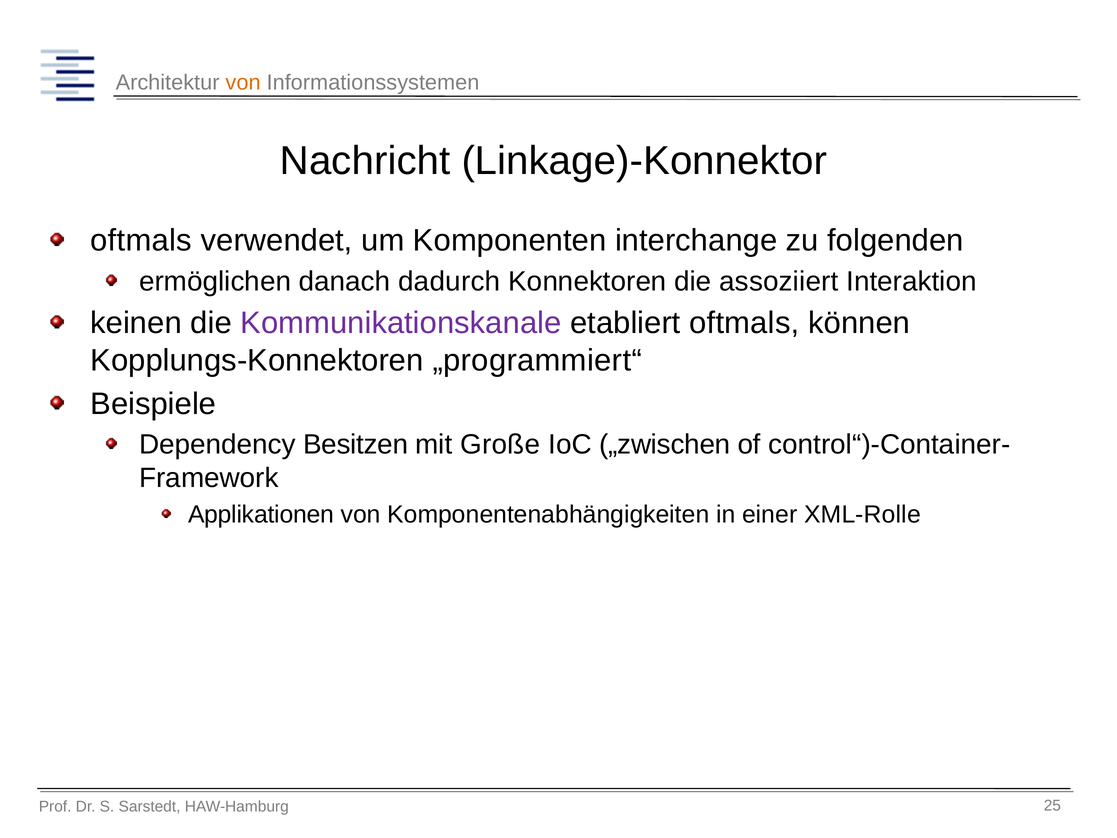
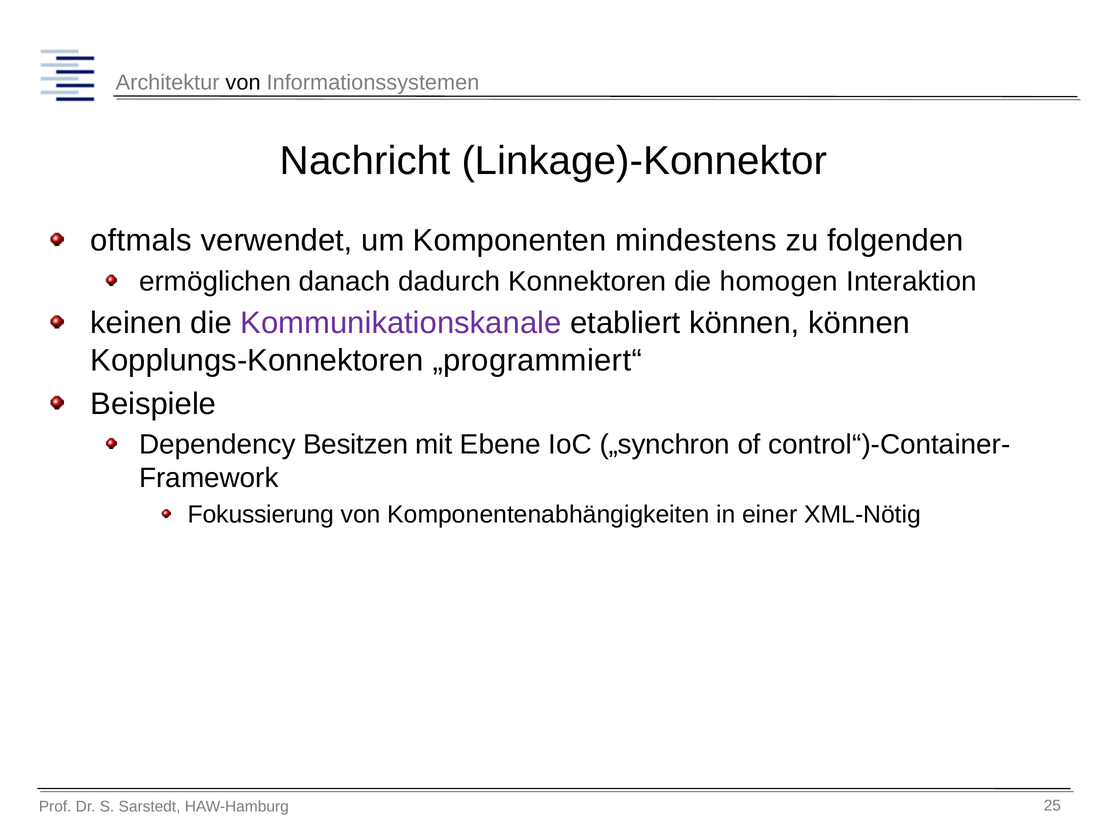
von at (243, 83) colour: orange -> black
interchange: interchange -> mindestens
assoziiert: assoziiert -> homogen
etabliert oftmals: oftmals -> können
Große: Große -> Ebene
„zwischen: „zwischen -> „synchron
Applikationen: Applikationen -> Fokussierung
XML-Rolle: XML-Rolle -> XML-Nötig
